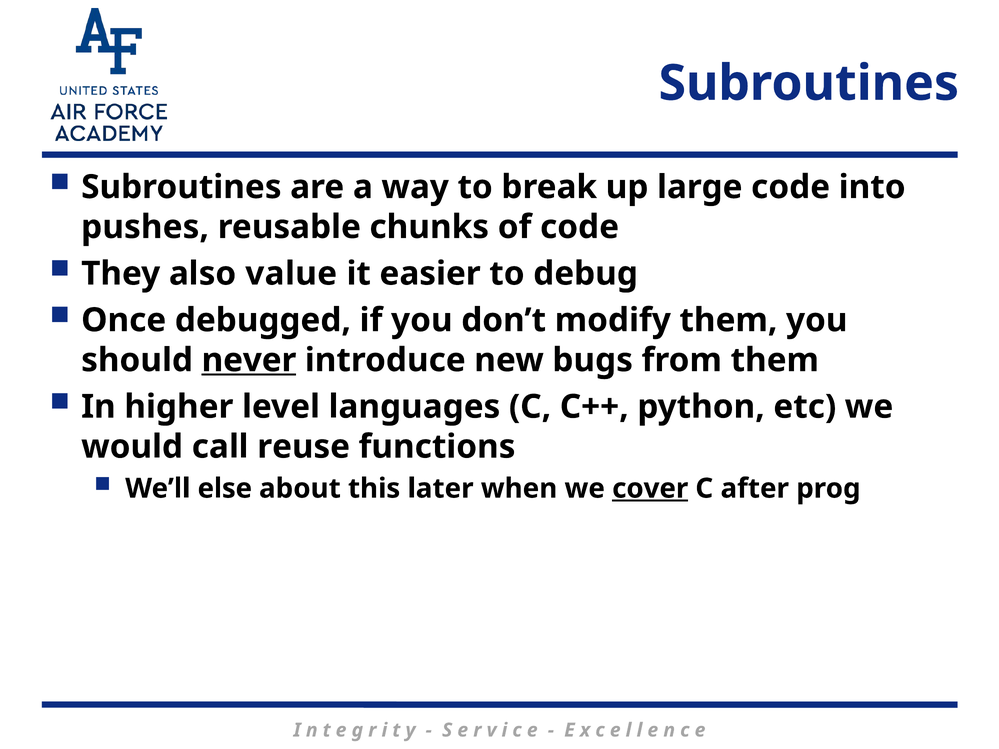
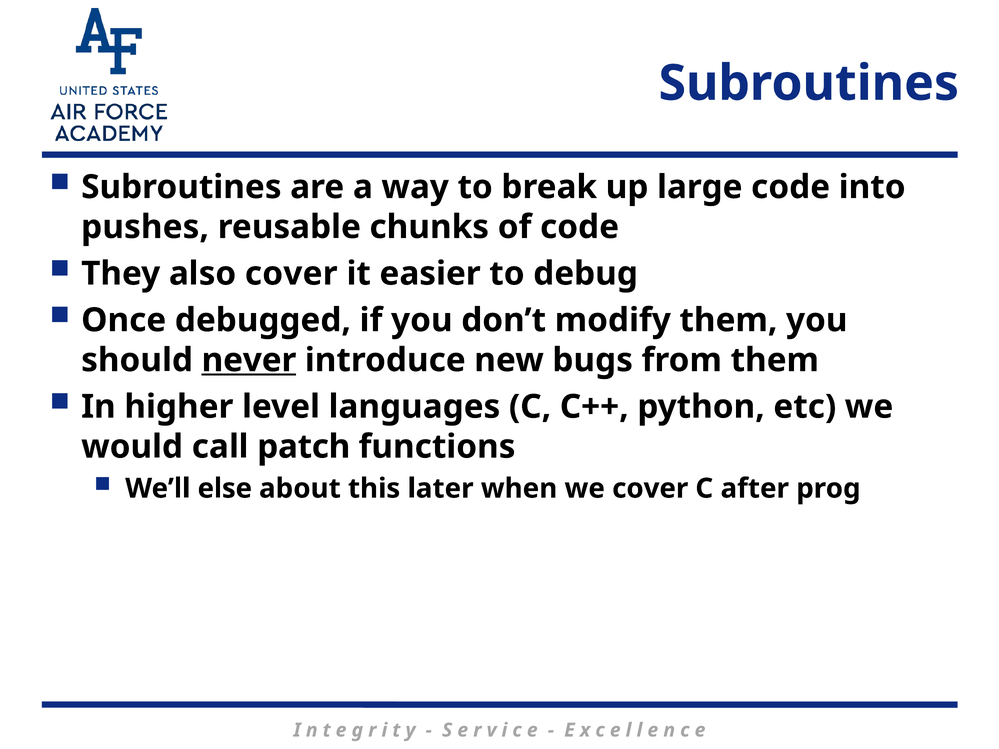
also value: value -> cover
reuse: reuse -> patch
cover at (650, 489) underline: present -> none
